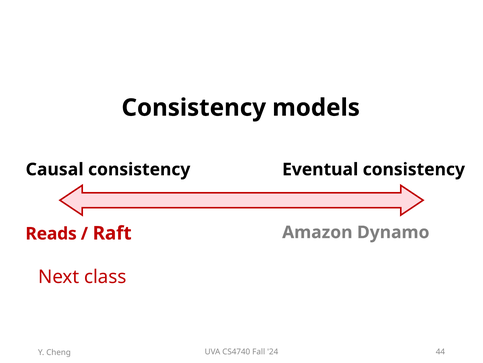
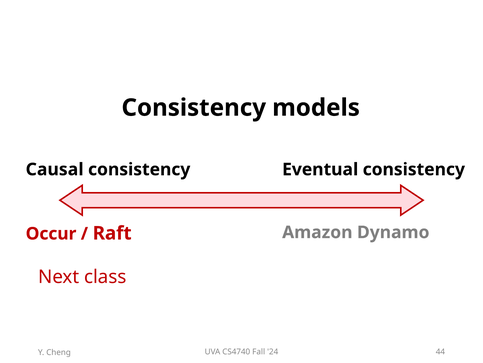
Reads: Reads -> Occur
